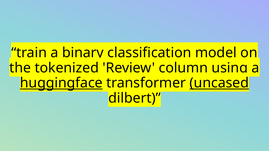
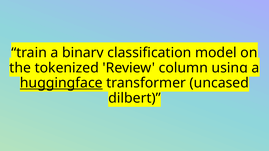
uncased underline: present -> none
